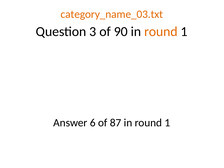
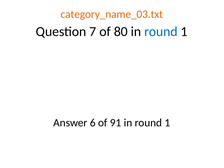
3: 3 -> 7
90: 90 -> 80
round at (161, 32) colour: orange -> blue
87: 87 -> 91
